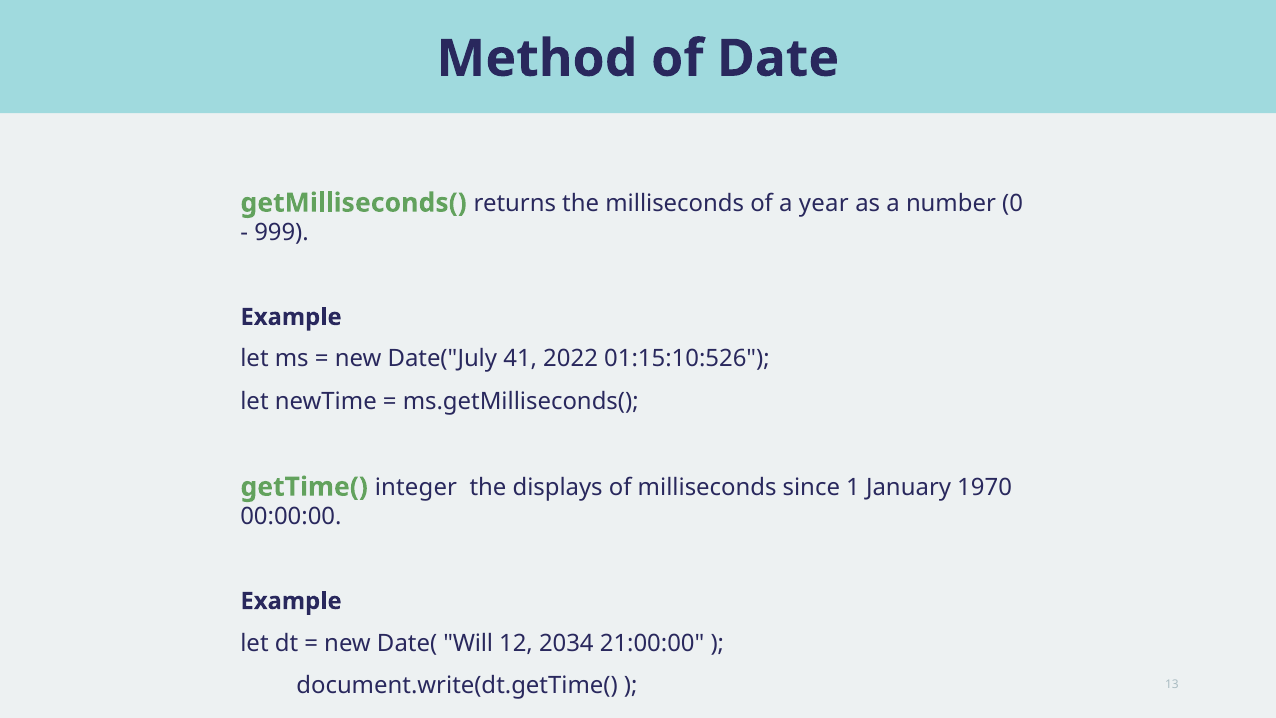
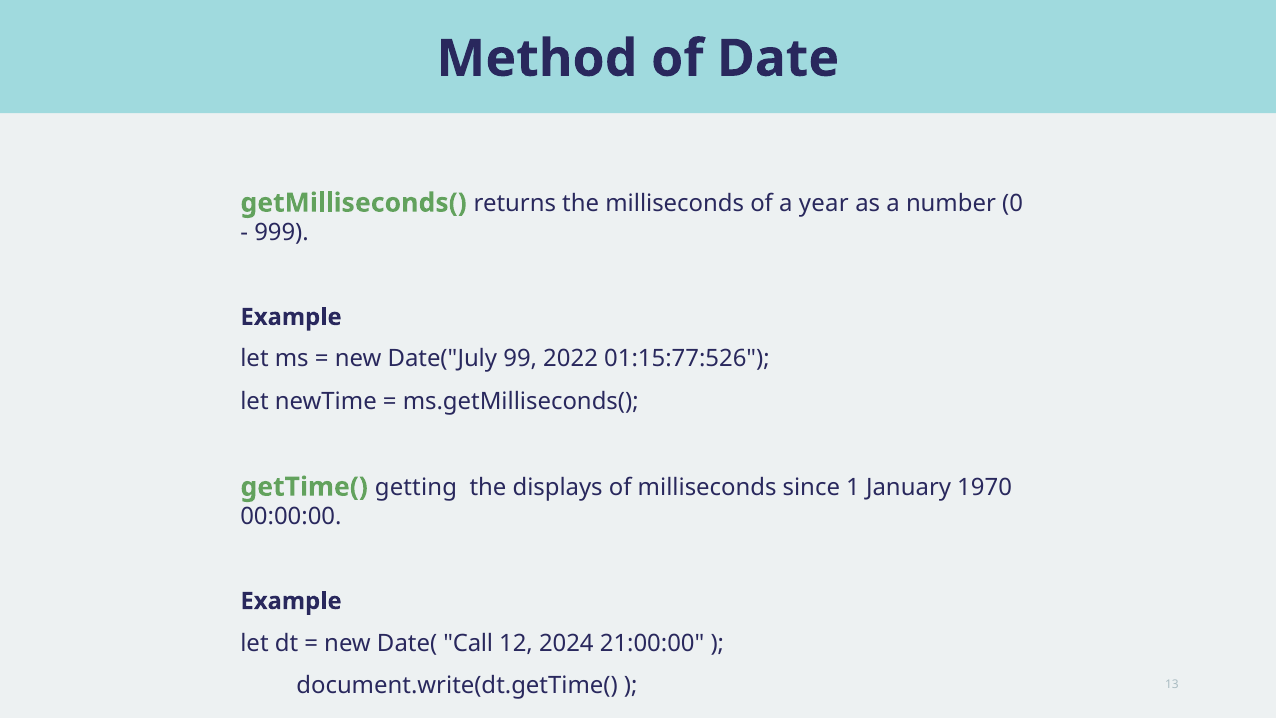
41: 41 -> 99
01:15:10:526: 01:15:10:526 -> 01:15:77:526
integer: integer -> getting
Will: Will -> Call
2034: 2034 -> 2024
